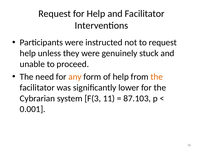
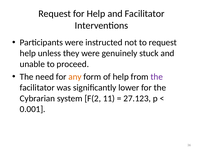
the at (157, 77) colour: orange -> purple
F(3: F(3 -> F(2
87.103: 87.103 -> 27.123
